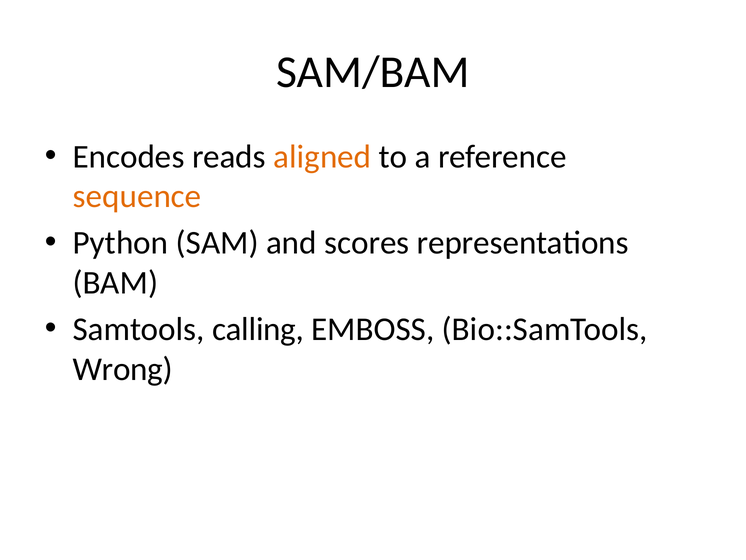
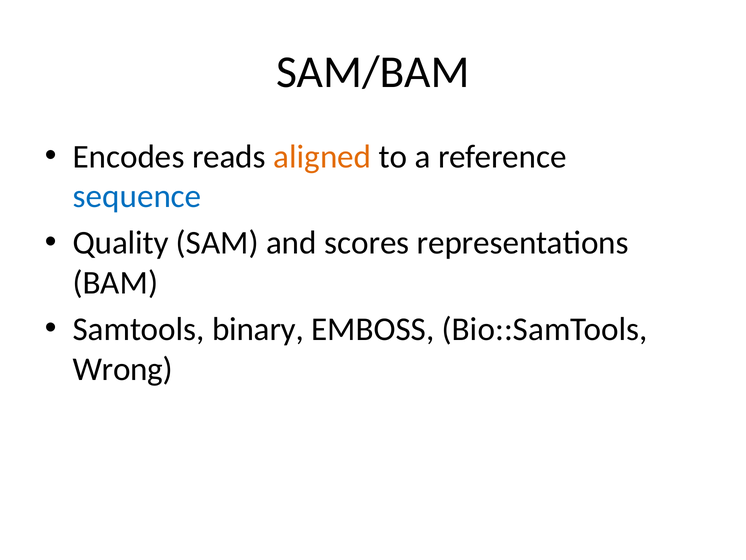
sequence colour: orange -> blue
Python: Python -> Quality
calling: calling -> binary
